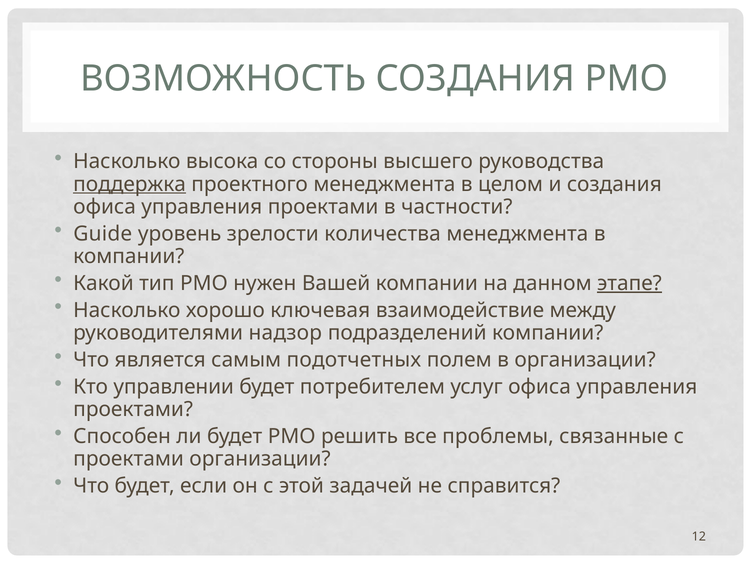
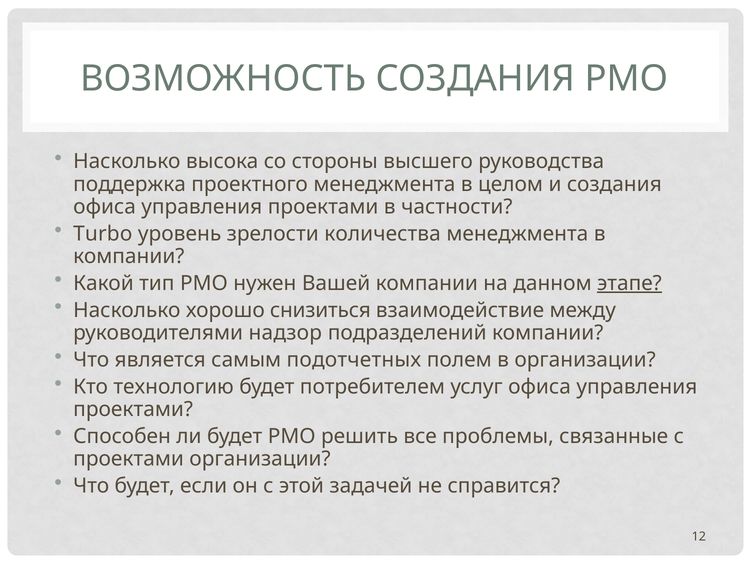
поддержка underline: present -> none
Guide: Guide -> Turbo
ключевая: ключевая -> снизиться
управлении: управлении -> технологию
